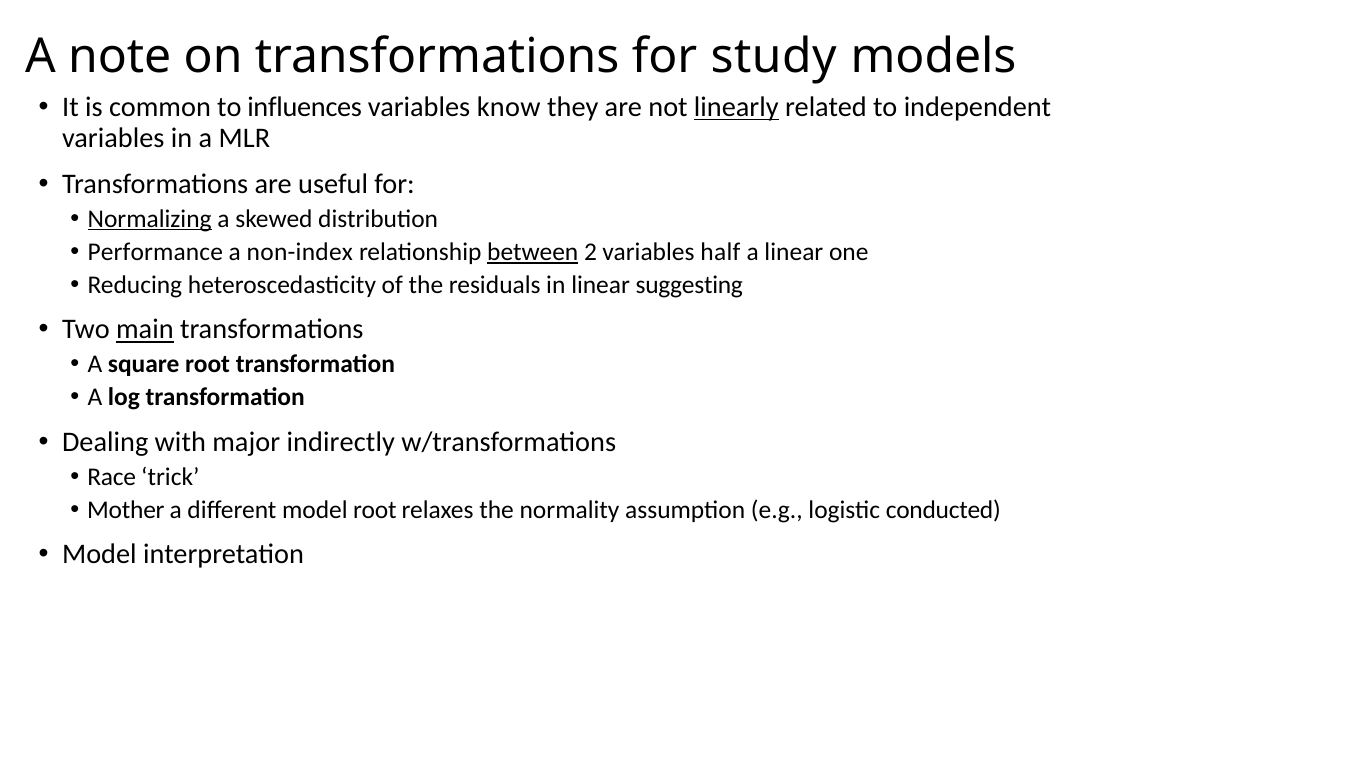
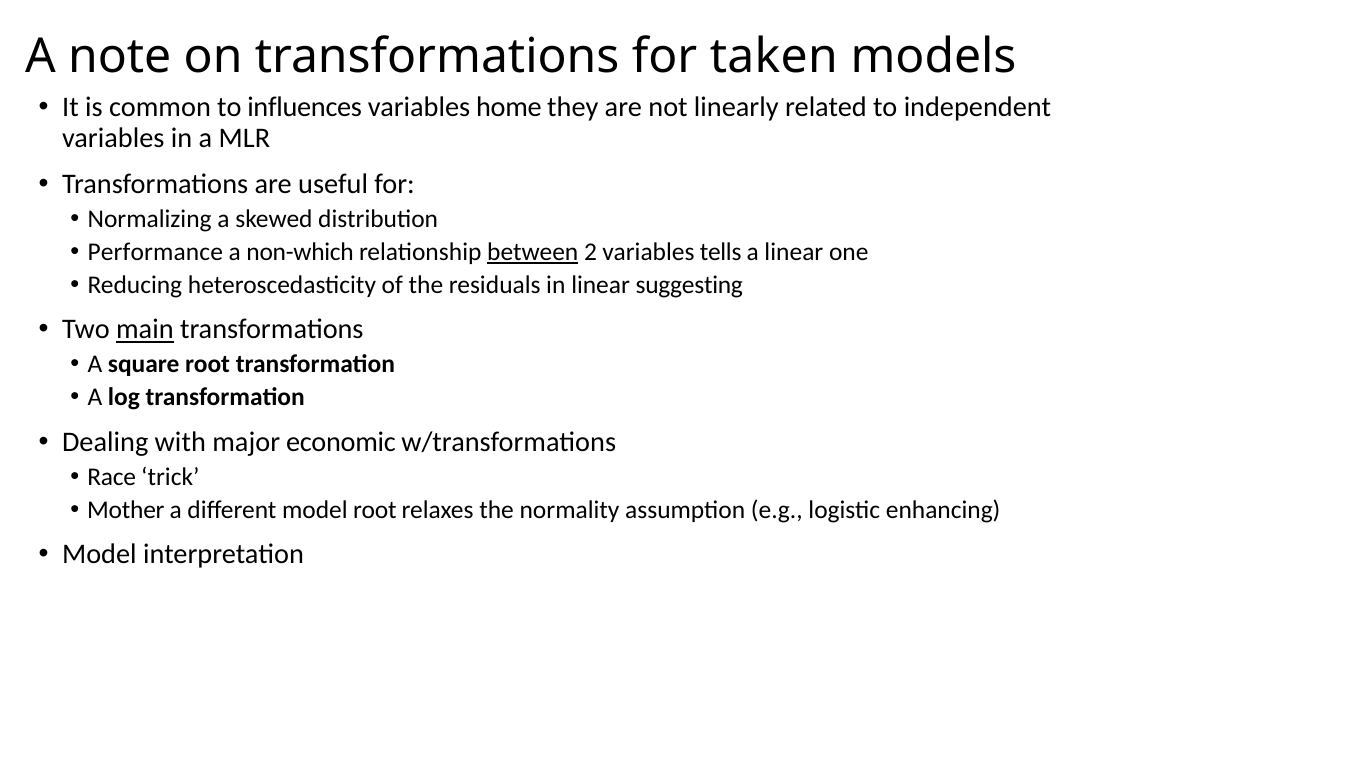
study: study -> taken
know: know -> home
linearly underline: present -> none
Normalizing underline: present -> none
non-index: non-index -> non-which
half: half -> tells
indirectly: indirectly -> economic
conducted: conducted -> enhancing
